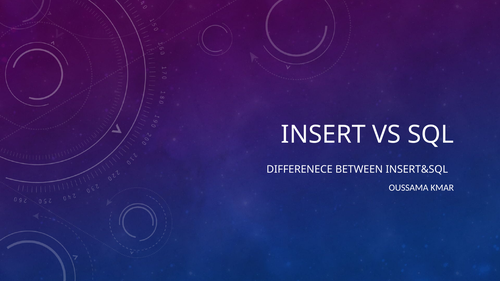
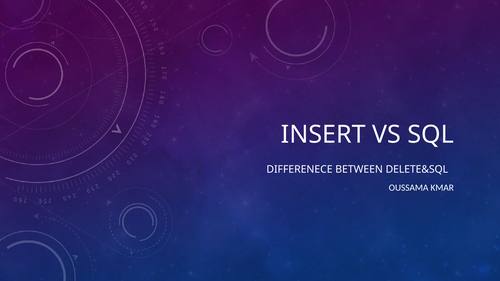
INSERT&SQL: INSERT&SQL -> DELETE&SQL
